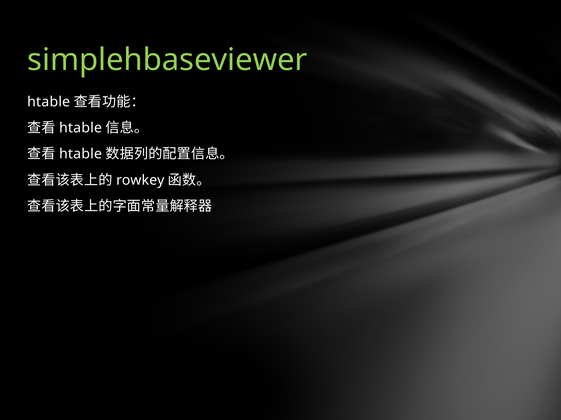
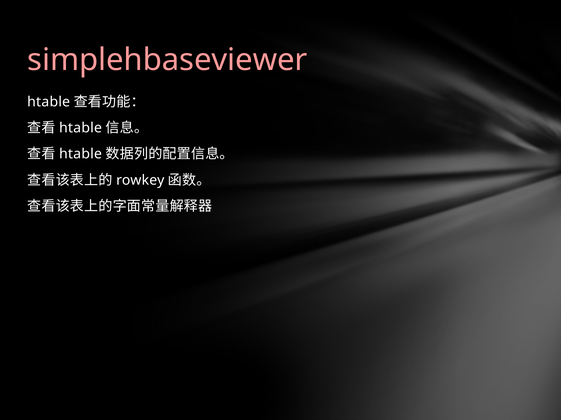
simplehbaseviewer colour: light green -> pink
